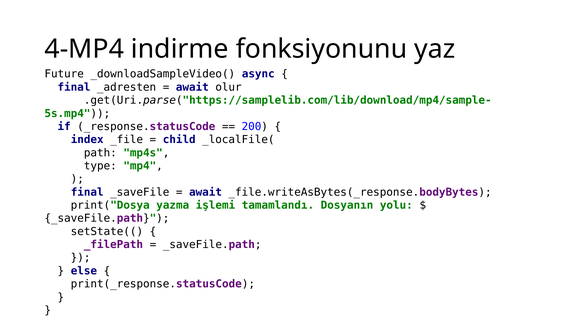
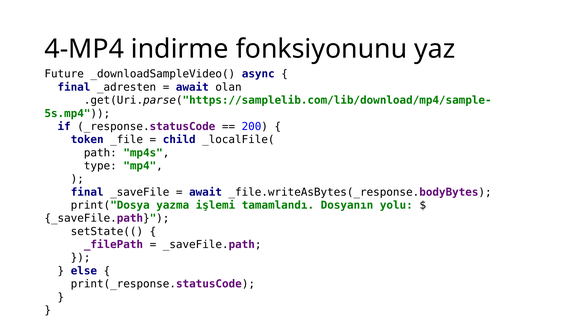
olur: olur -> olan
index: index -> token
